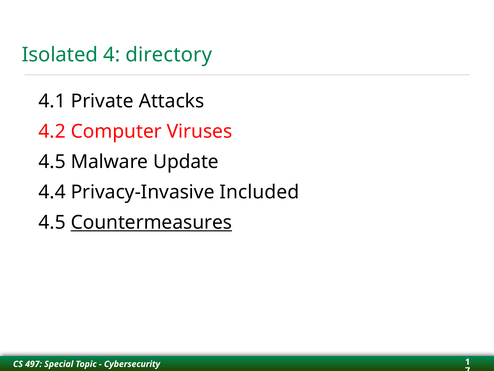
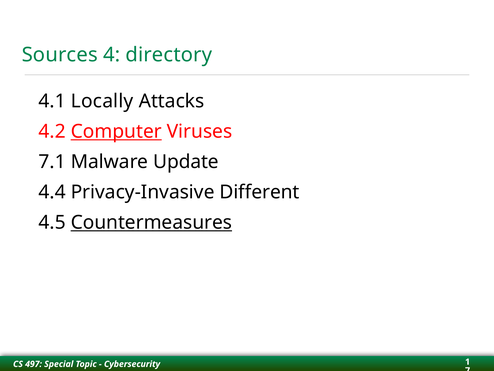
Isolated: Isolated -> Sources
Private: Private -> Locally
Computer underline: none -> present
4.5 at (52, 162): 4.5 -> 7.1
Included: Included -> Different
